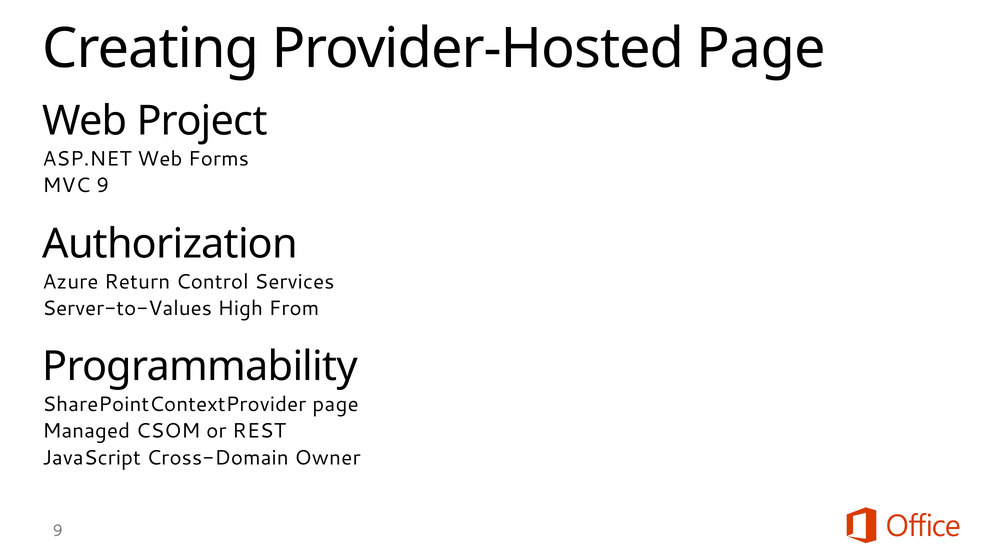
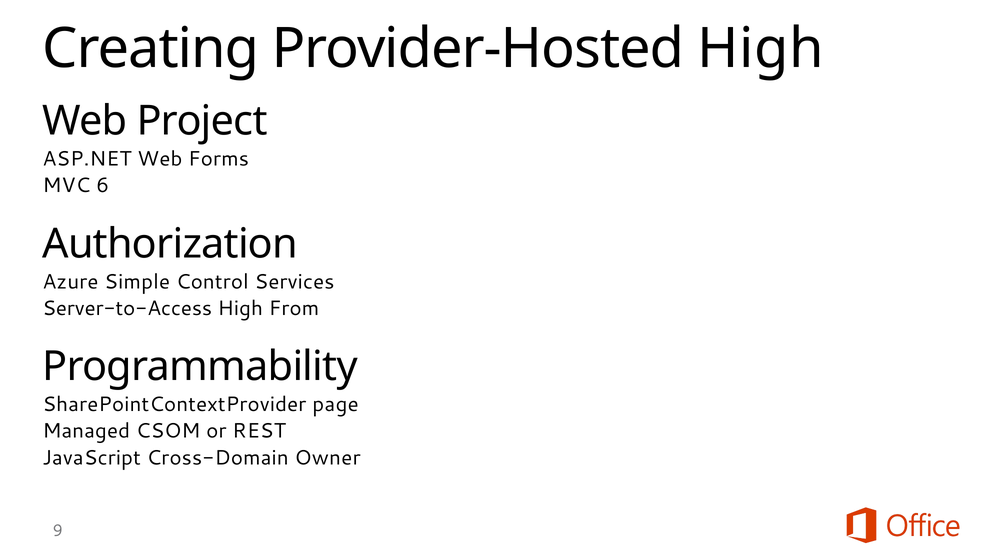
Provider-Hosted Page: Page -> High
MVC 9: 9 -> 6
Return: Return -> Simple
Server-to-Values: Server-to-Values -> Server-to-Access
